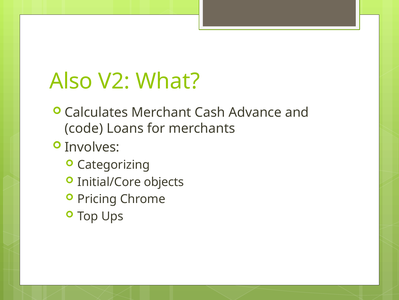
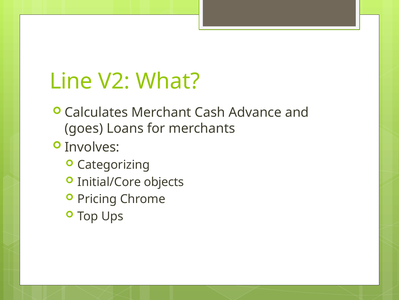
Also: Also -> Line
code: code -> goes
